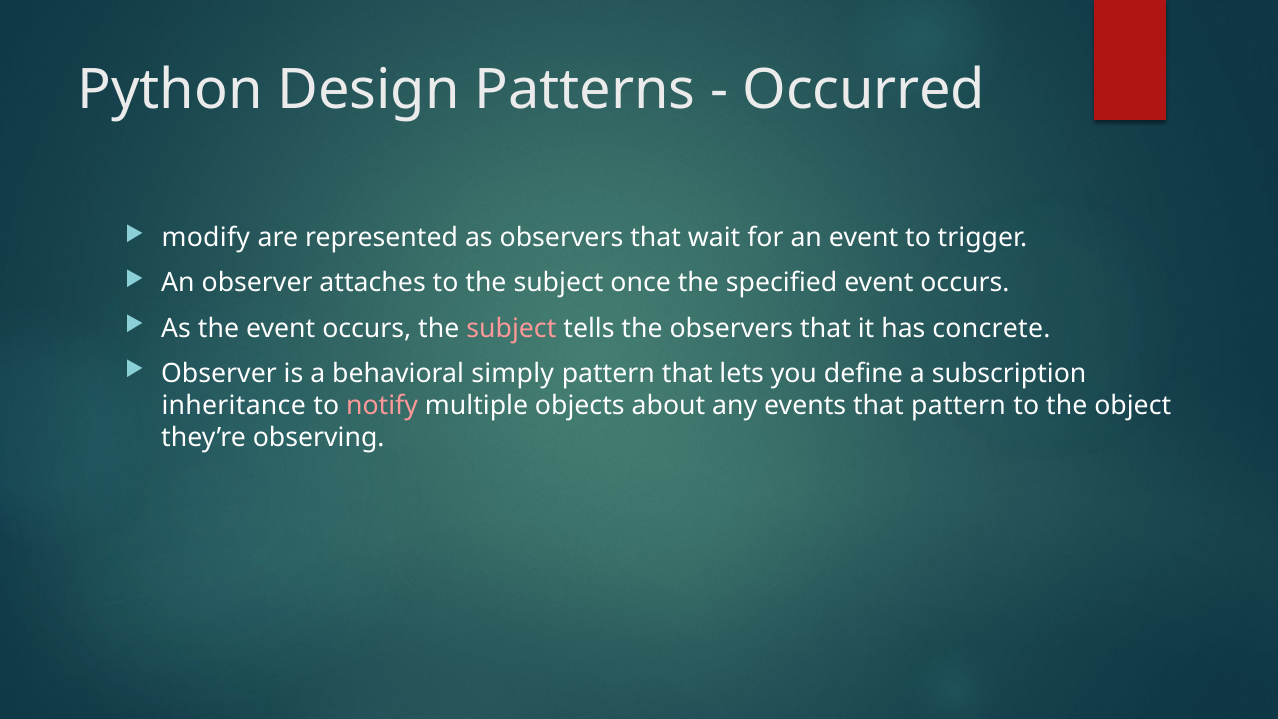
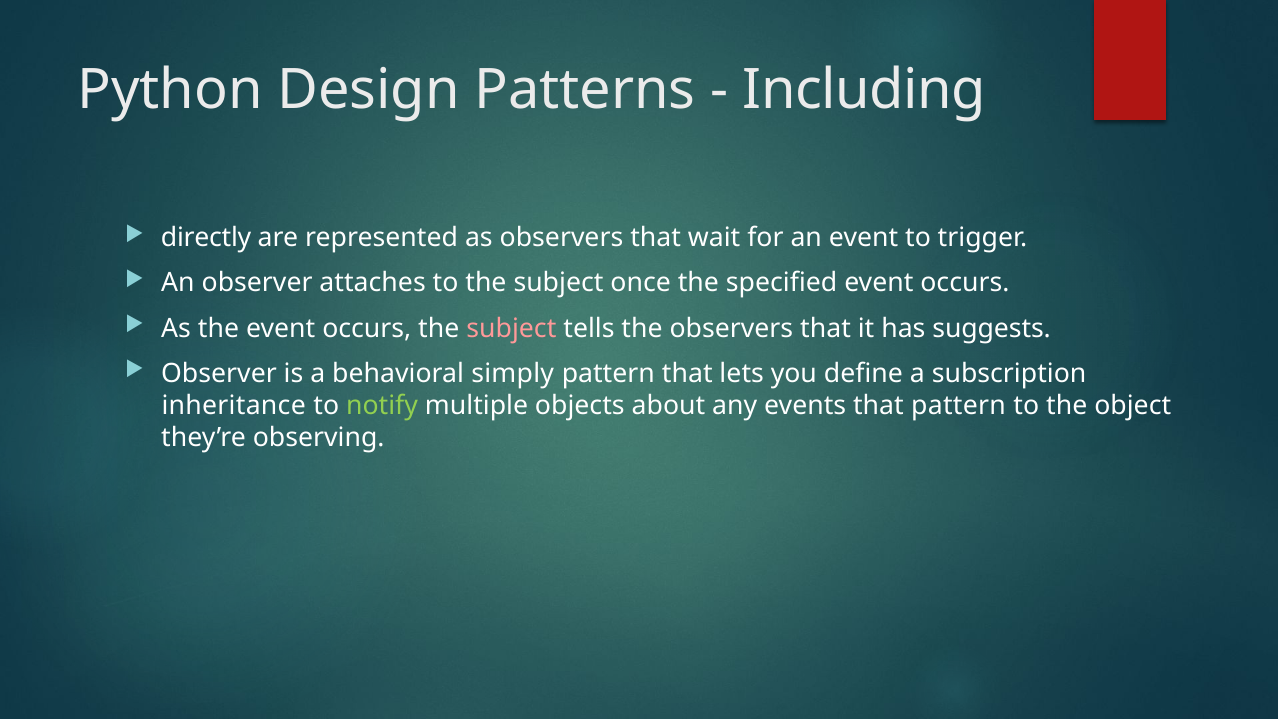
Occurred: Occurred -> Including
modify: modify -> directly
concrete: concrete -> suggests
notify colour: pink -> light green
